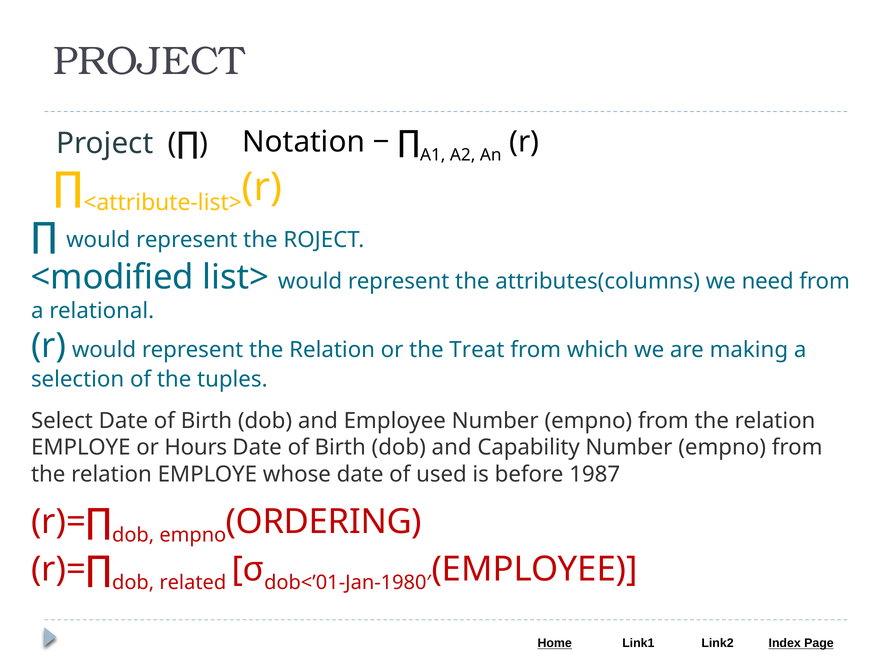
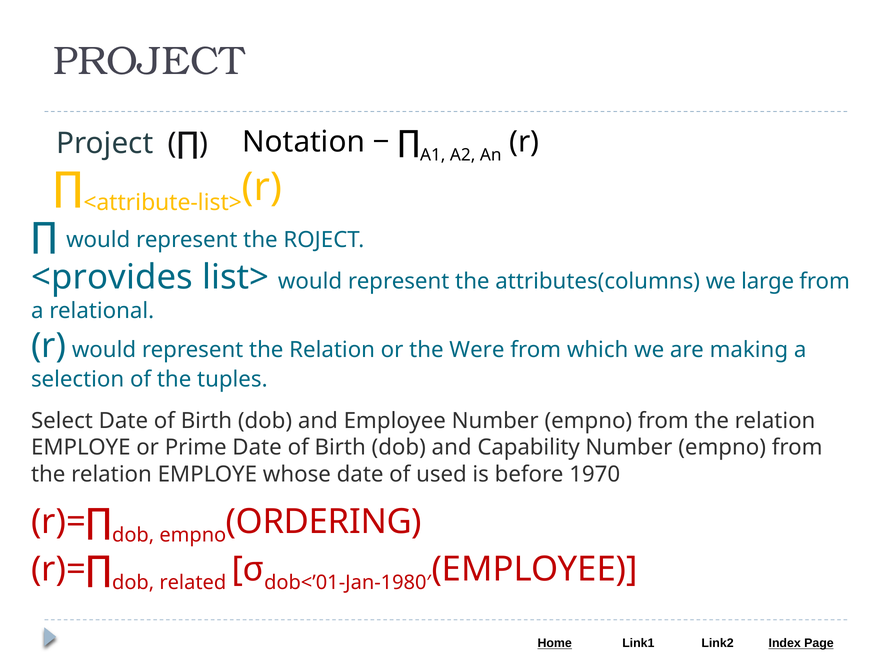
<modified: <modified -> <provides
need: need -> large
Treat: Treat -> Were
Hours: Hours -> Prime
1987: 1987 -> 1970
